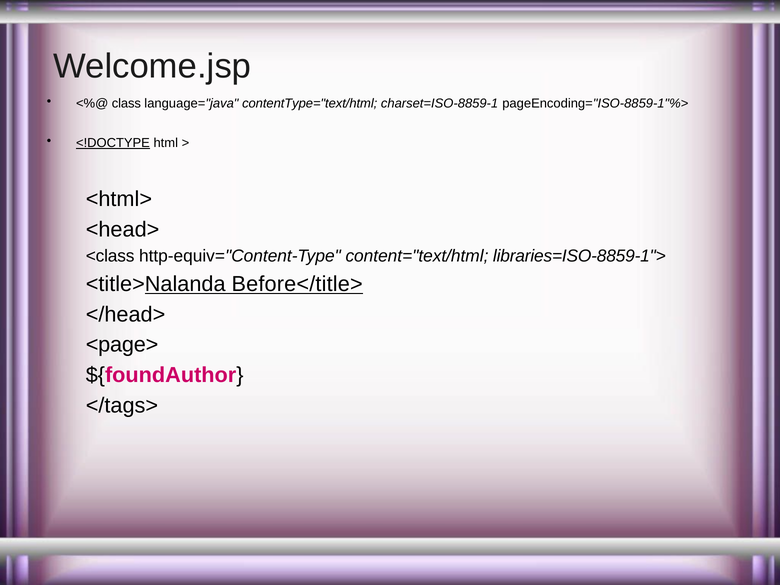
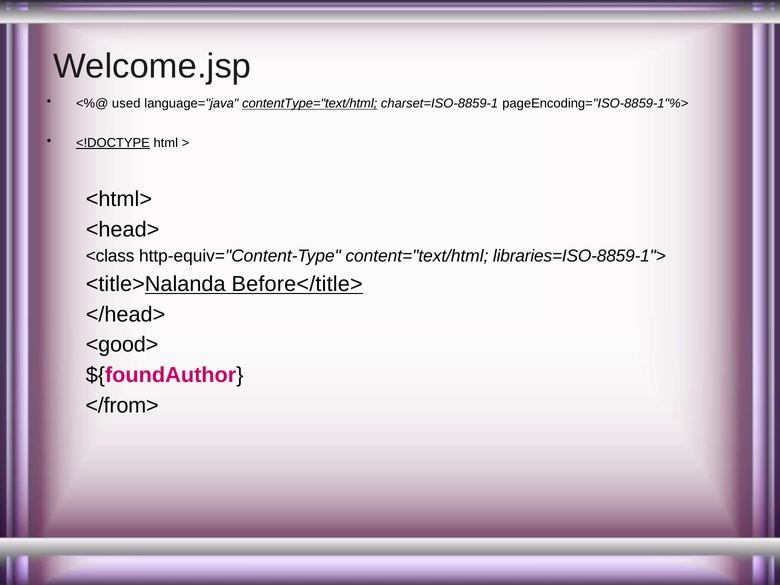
class: class -> used
contentType="text/html underline: none -> present
<page>: <page> -> <good>
</tags>: </tags> -> </from>
